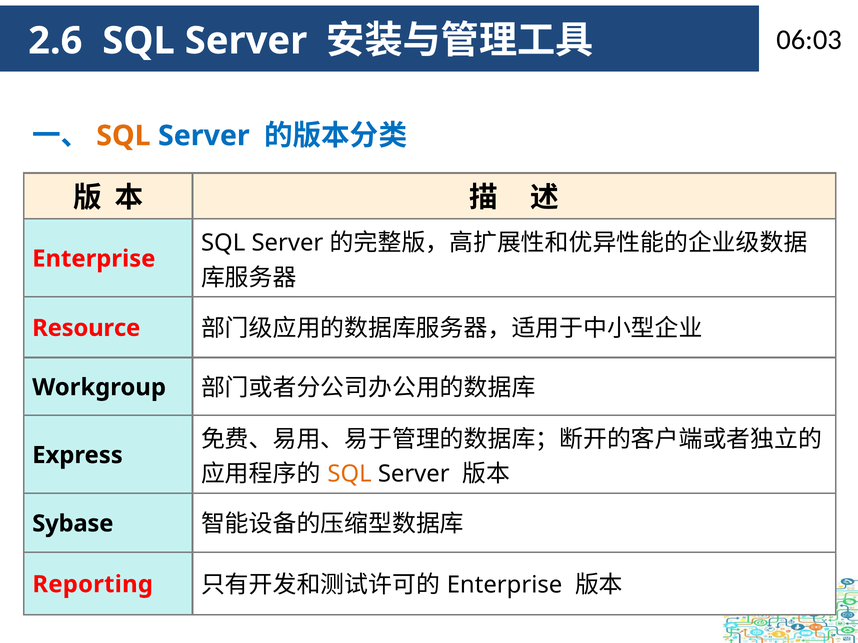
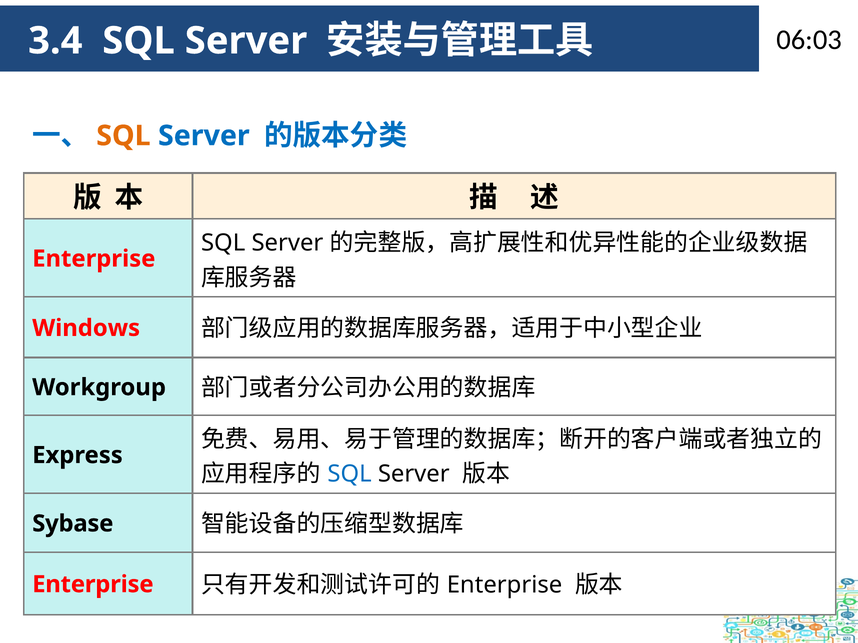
2.6: 2.6 -> 3.4
Resource: Resource -> Windows
SQL at (350, 474) colour: orange -> blue
Reporting at (93, 585): Reporting -> Enterprise
